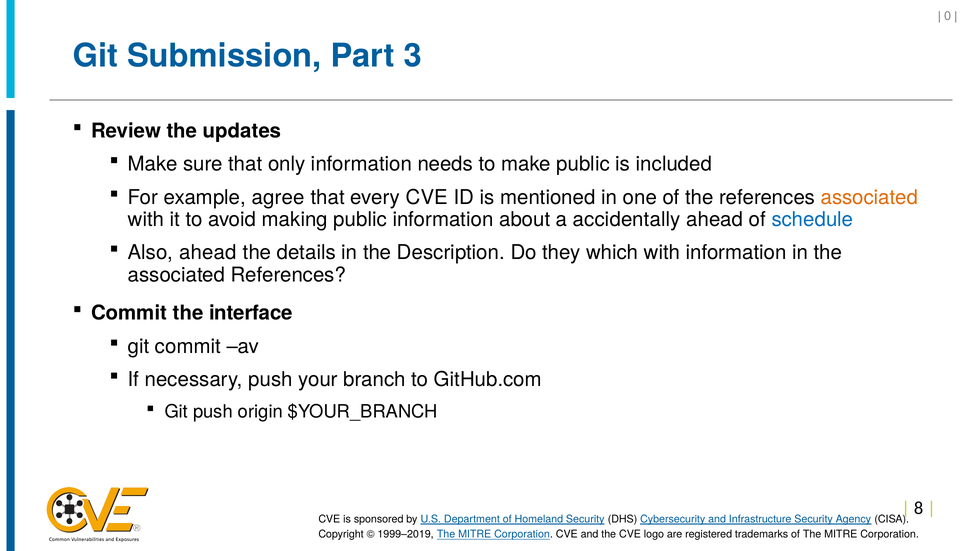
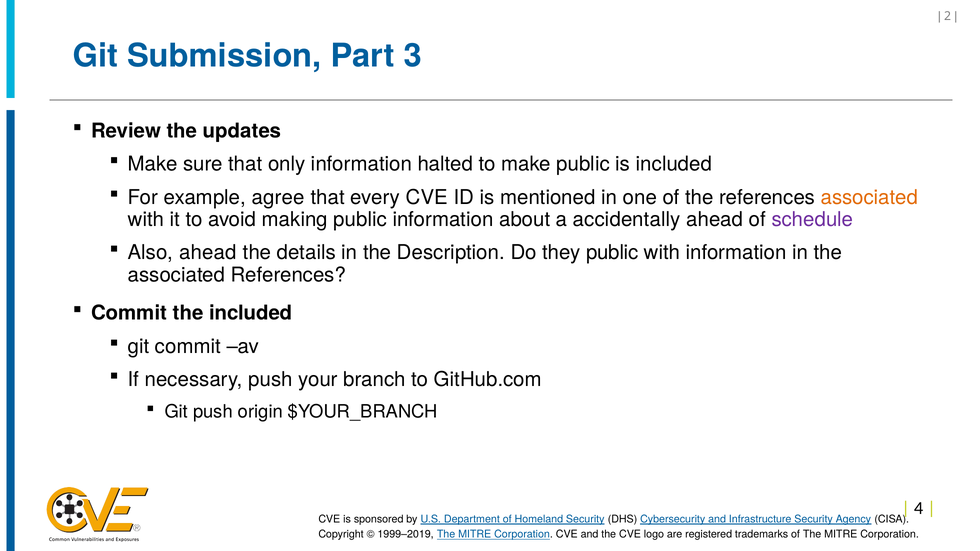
0: 0 -> 2
needs: needs -> halted
schedule colour: blue -> purple
they which: which -> public
the interface: interface -> included
8: 8 -> 4
